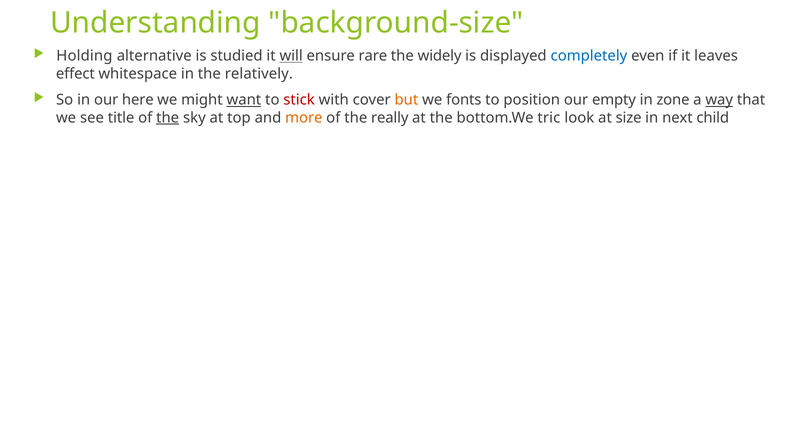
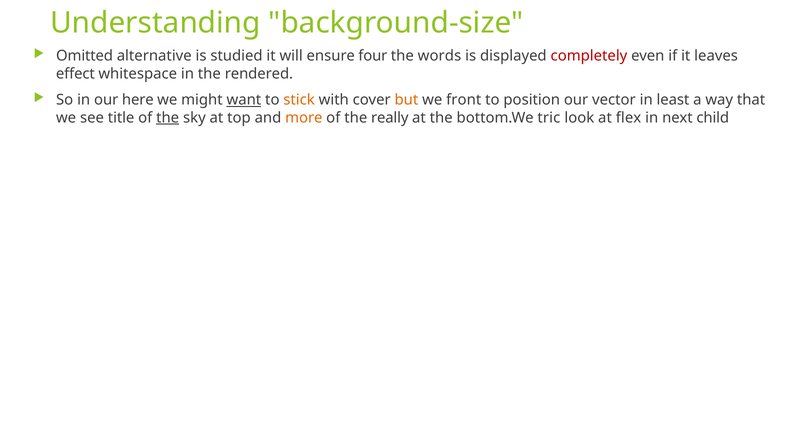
Holding: Holding -> Omitted
will underline: present -> none
rare: rare -> four
widely: widely -> words
completely colour: blue -> red
relatively: relatively -> rendered
stick colour: red -> orange
fonts: fonts -> front
empty: empty -> vector
zone: zone -> least
way underline: present -> none
size: size -> flex
